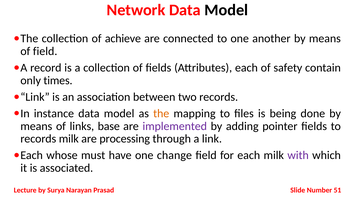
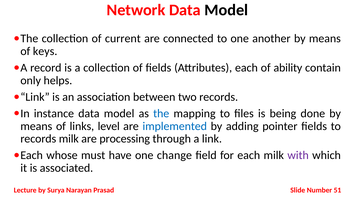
achieve: achieve -> current
of field: field -> keys
safety: safety -> ability
times: times -> helps
the colour: orange -> blue
base: base -> level
implemented colour: purple -> blue
